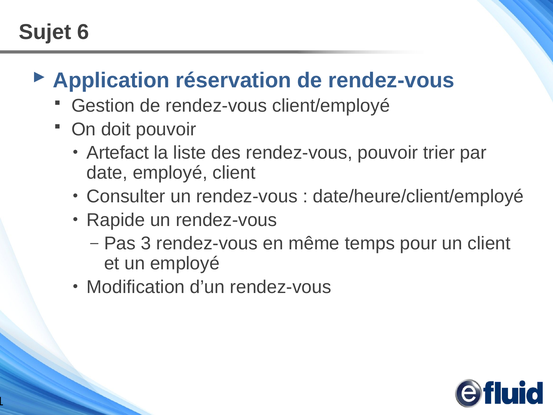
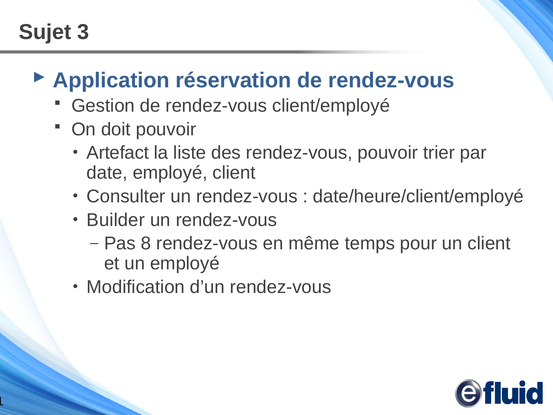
6: 6 -> 3
Rapide: Rapide -> Builder
3: 3 -> 8
